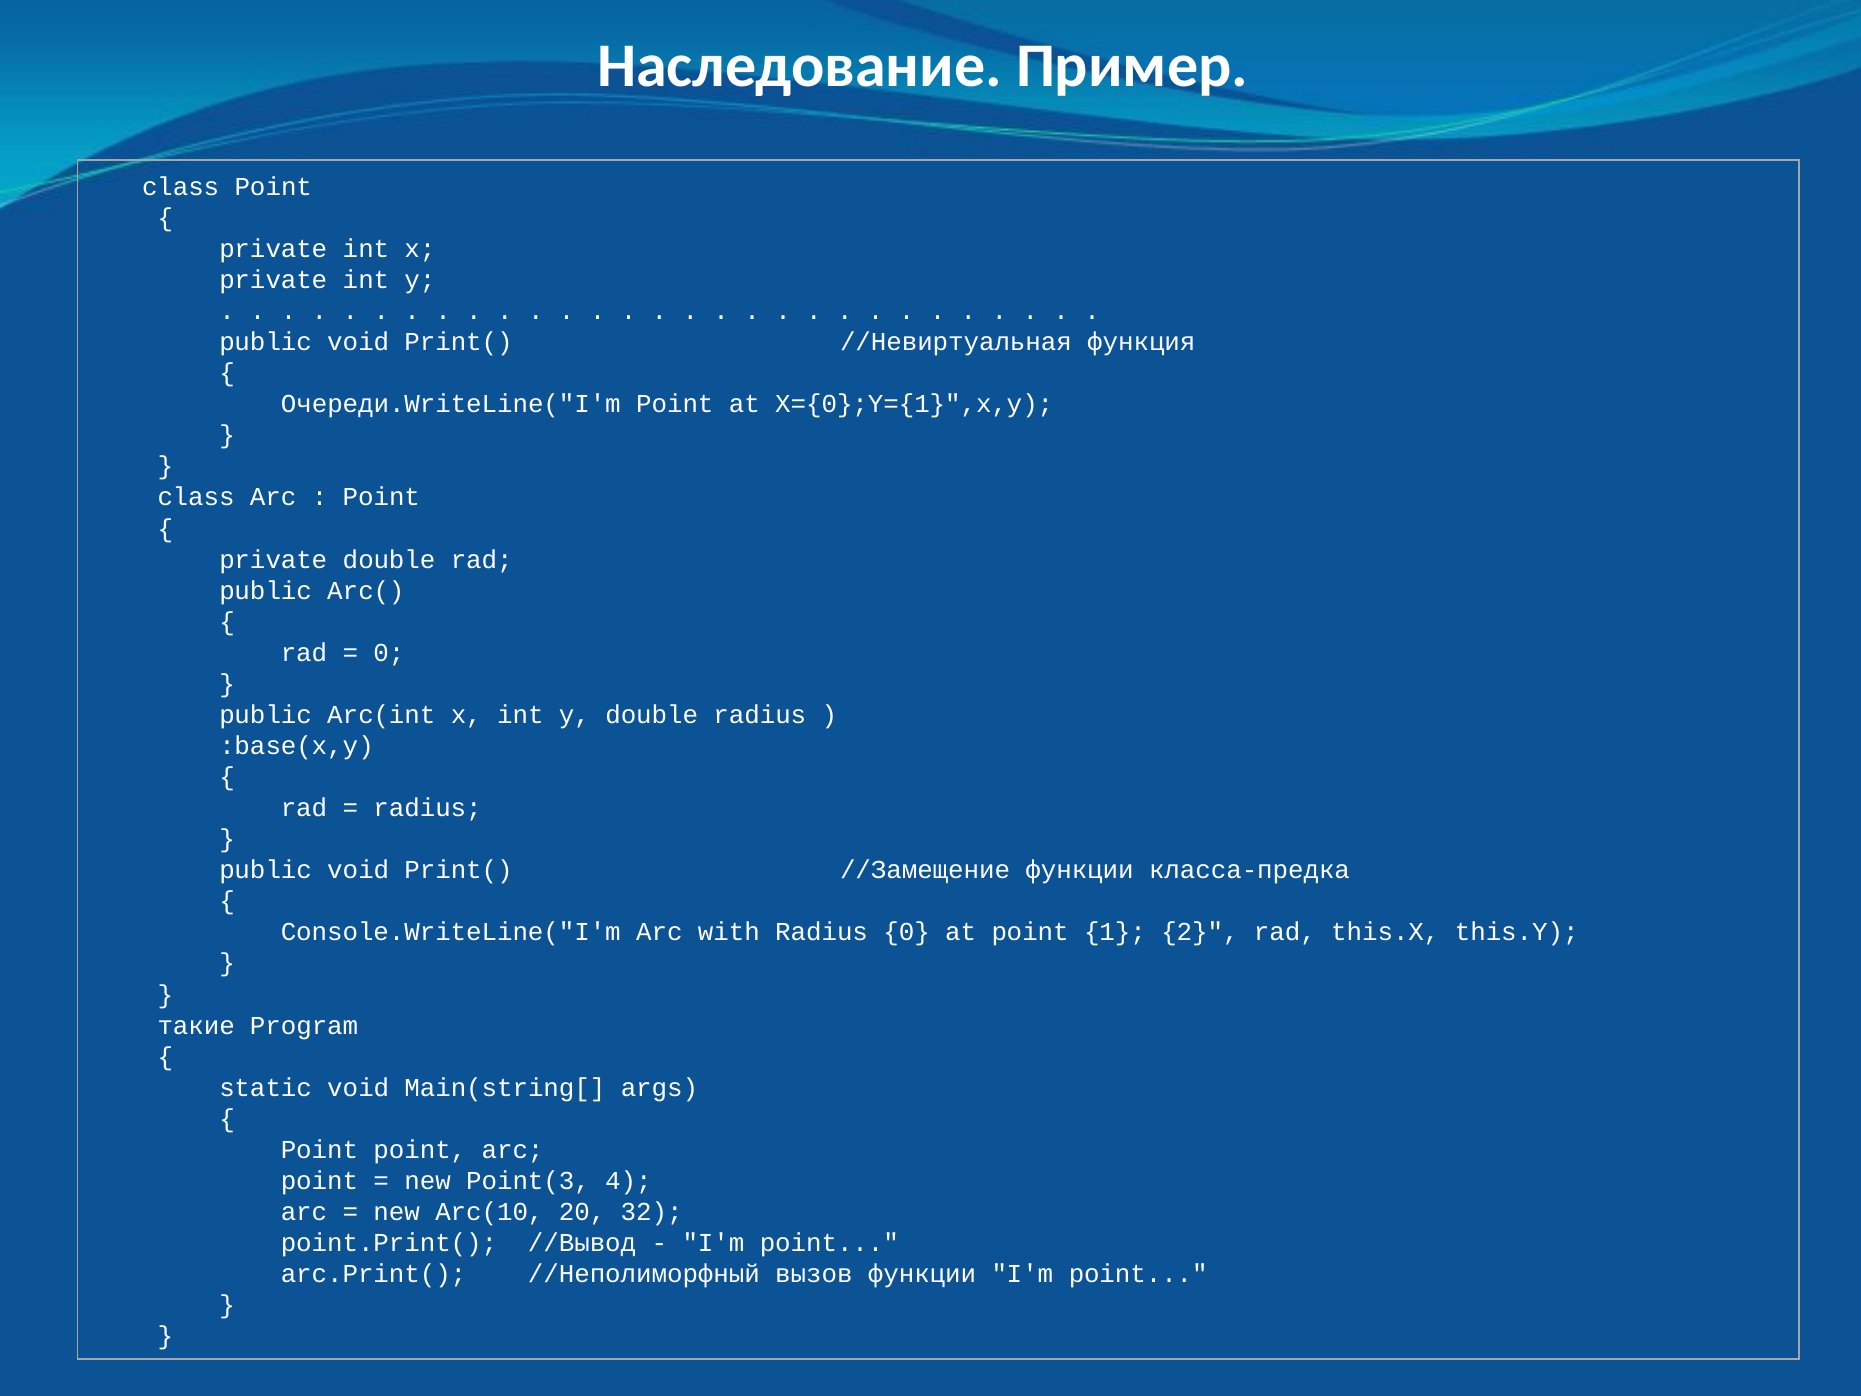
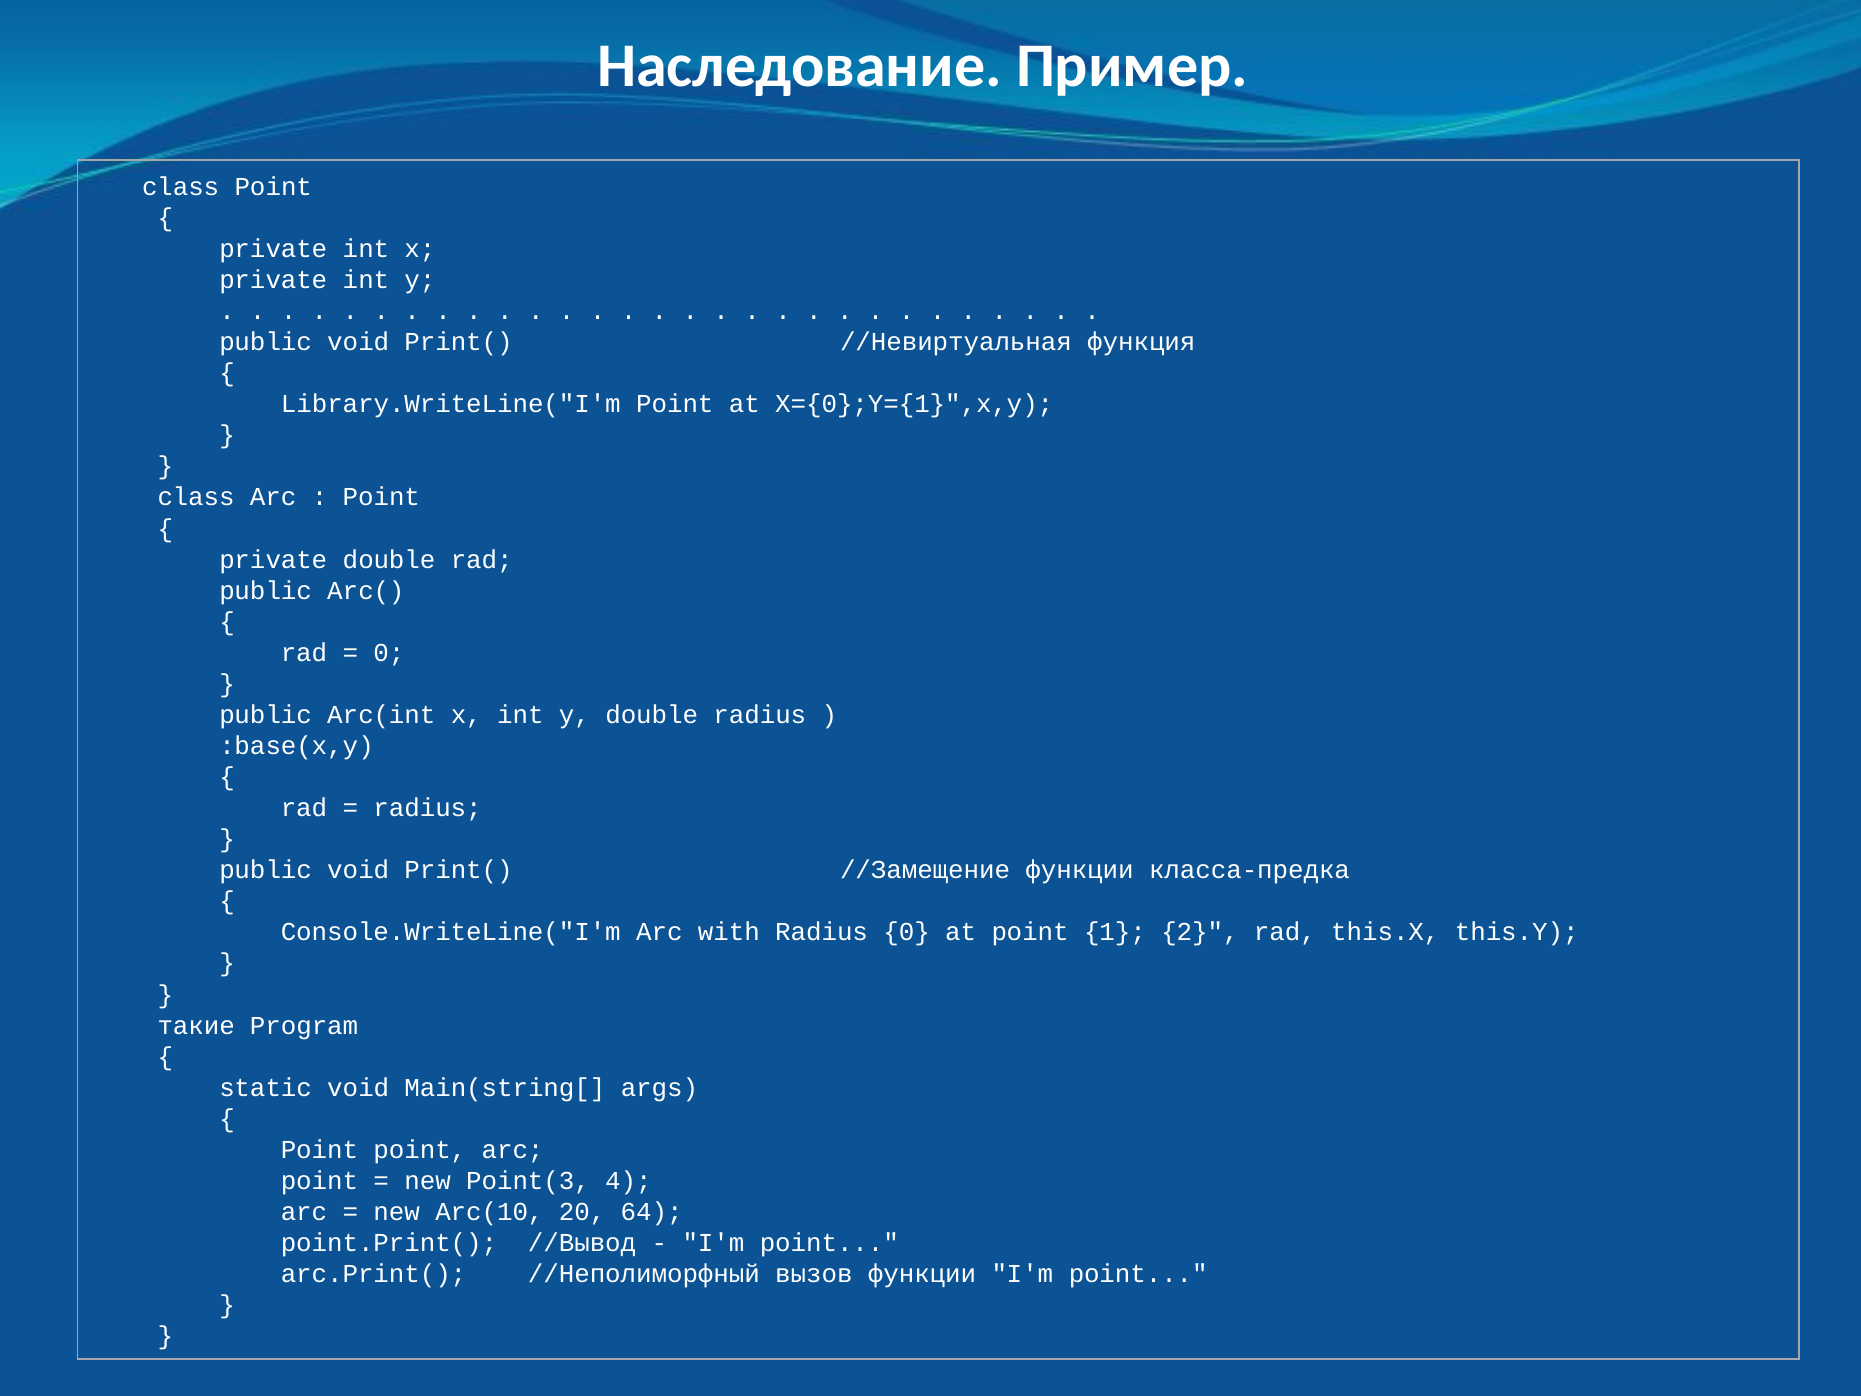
Очереди.WriteLine("I'm: Очереди.WriteLine("I'm -> Library.WriteLine("I'm
32: 32 -> 64
